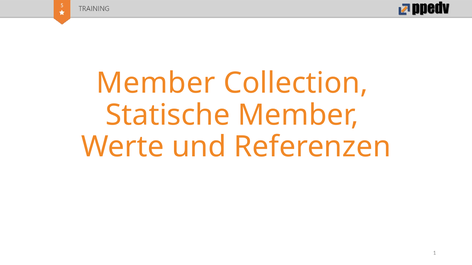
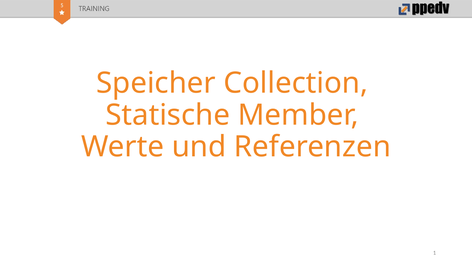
Member at (156, 83): Member -> Speicher
